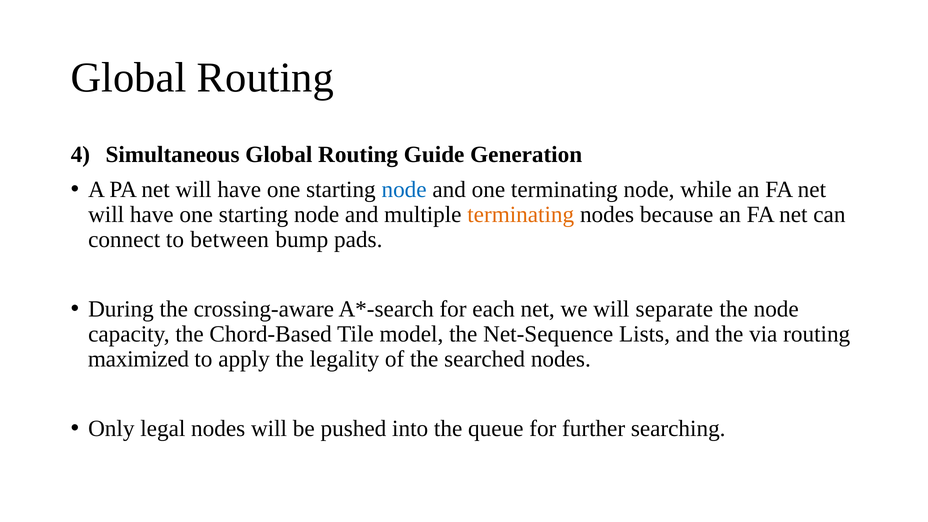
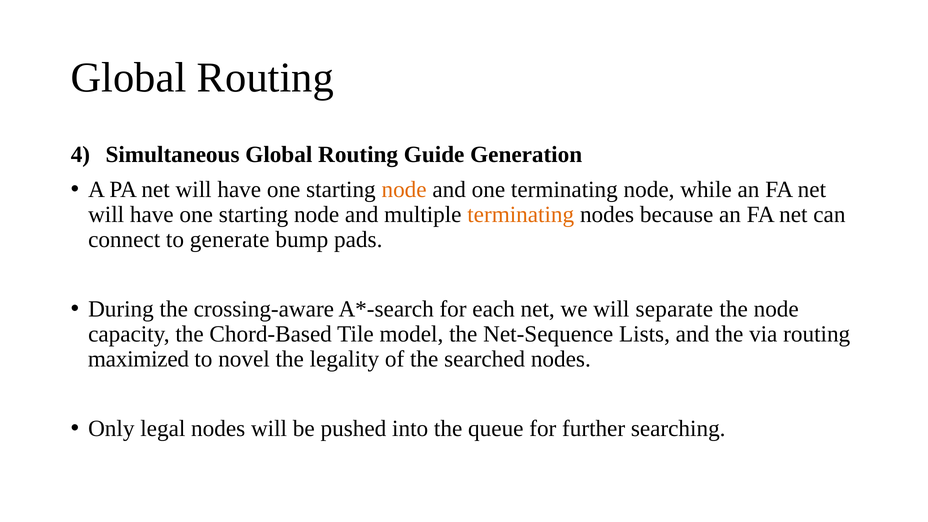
node at (404, 190) colour: blue -> orange
between: between -> generate
apply: apply -> novel
